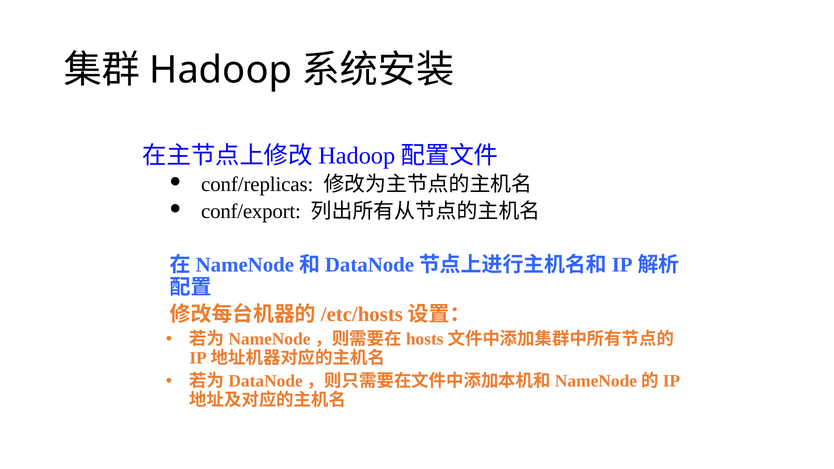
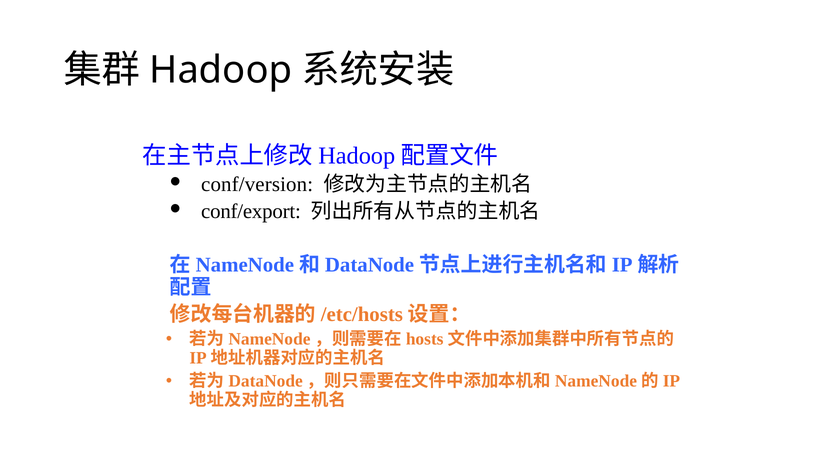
conf/replicas: conf/replicas -> conf/version
